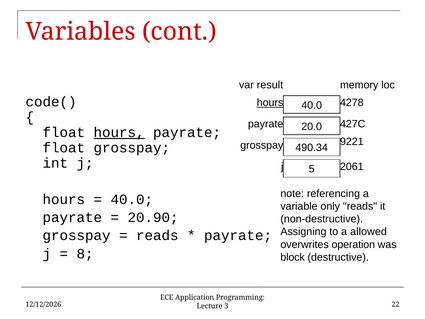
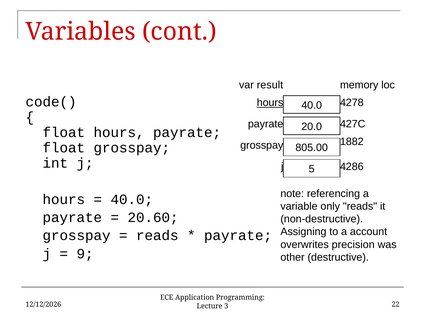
hours at (119, 132) underline: present -> none
9221: 9221 -> 1882
490.34: 490.34 -> 805.00
2061: 2061 -> 4286
20.90: 20.90 -> 20.60
allowed: allowed -> account
operation: operation -> precision
8: 8 -> 9
block: block -> other
